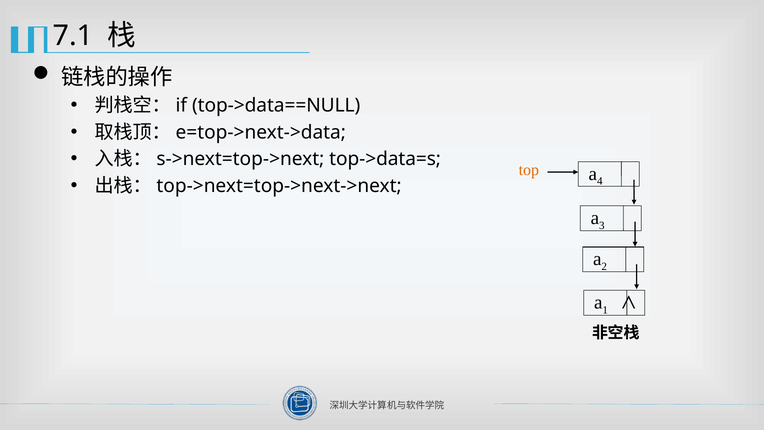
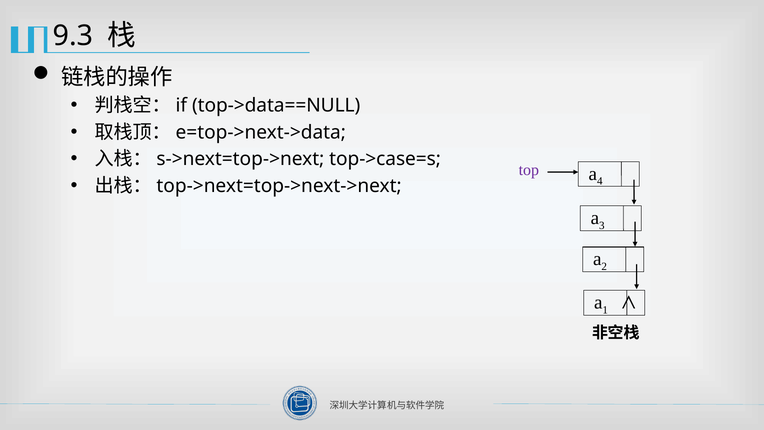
7.1: 7.1 -> 9.3
top->data=s: top->data=s -> top->case=s
top colour: orange -> purple
